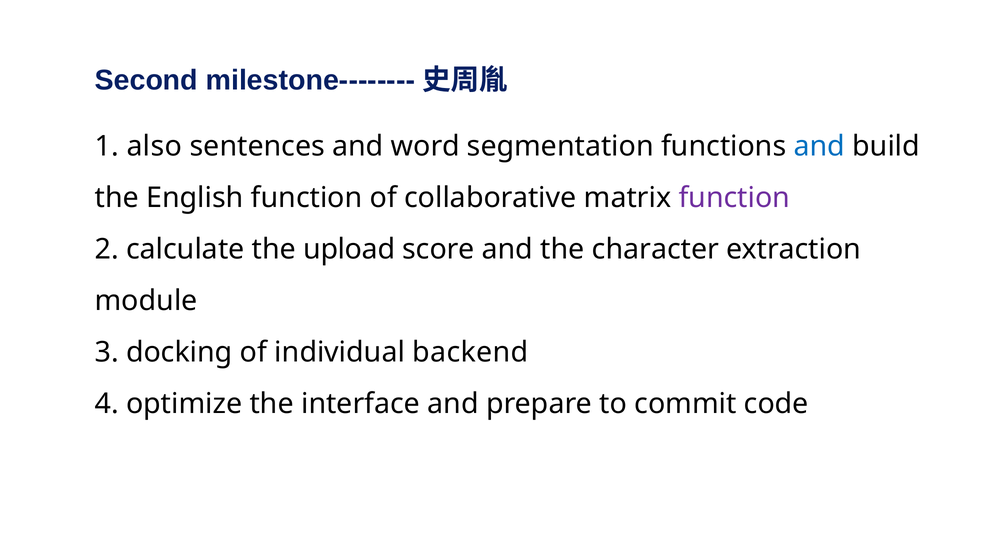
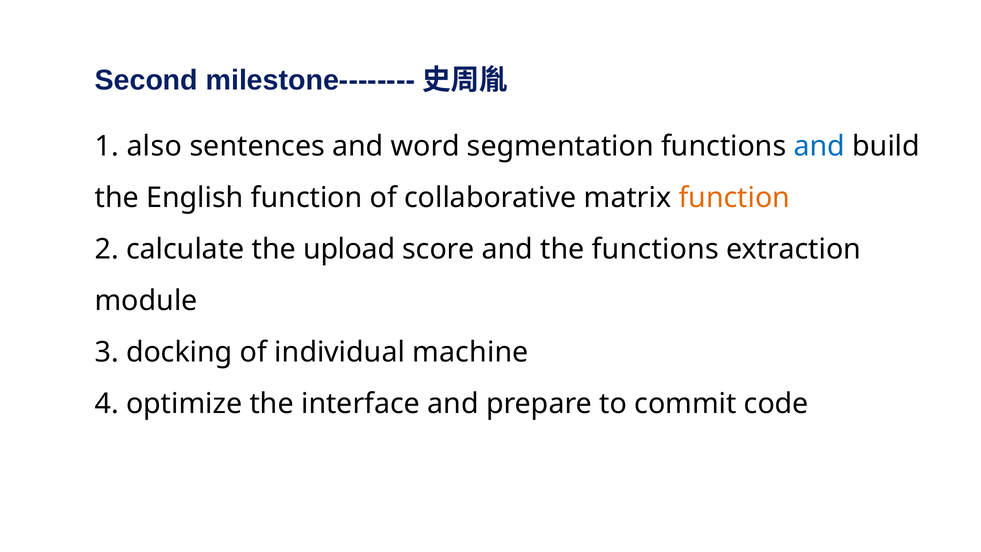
function at (734, 198) colour: purple -> orange
the character: character -> functions
backend: backend -> machine
